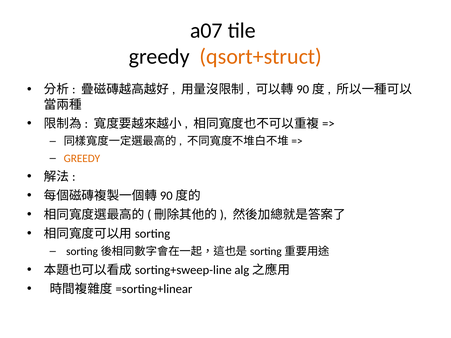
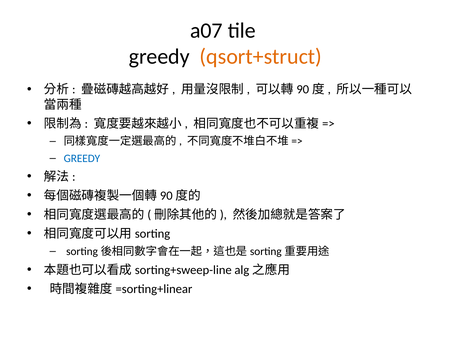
GREEDY at (82, 158) colour: orange -> blue
